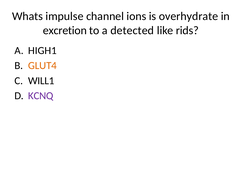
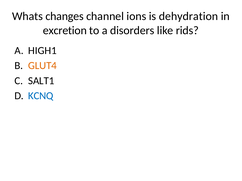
impulse: impulse -> changes
overhydrate: overhydrate -> dehydration
detected: detected -> disorders
WILL1: WILL1 -> SALT1
KCNQ colour: purple -> blue
